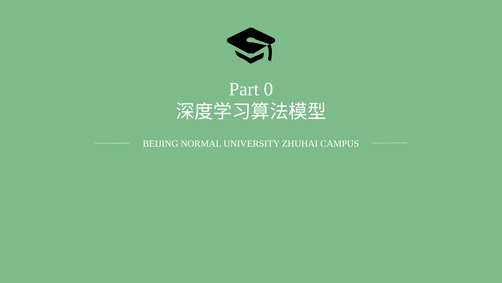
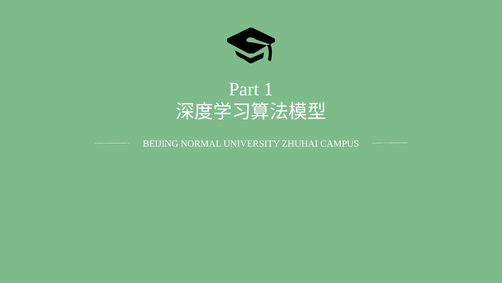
0: 0 -> 1
